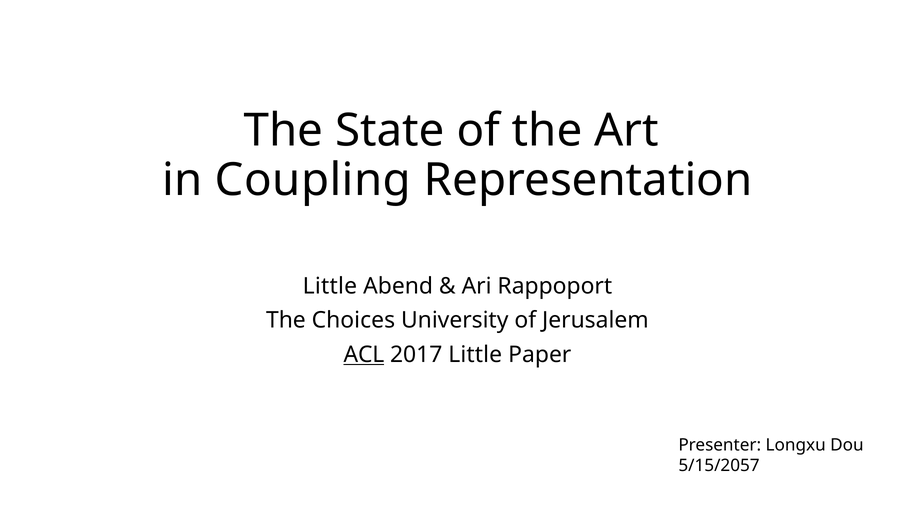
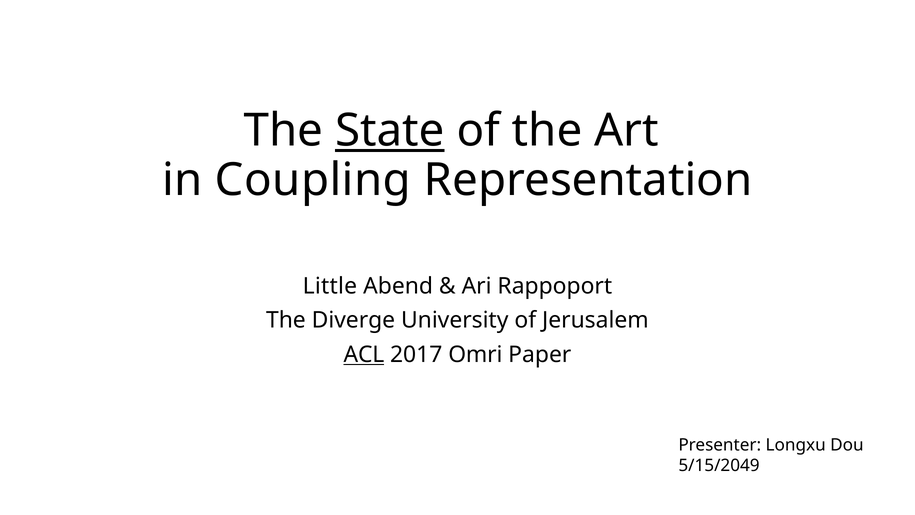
State underline: none -> present
Choices: Choices -> Diverge
2017 Little: Little -> Omri
5/15/2057: 5/15/2057 -> 5/15/2049
